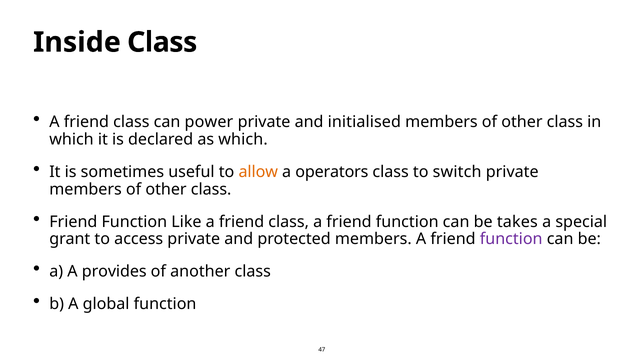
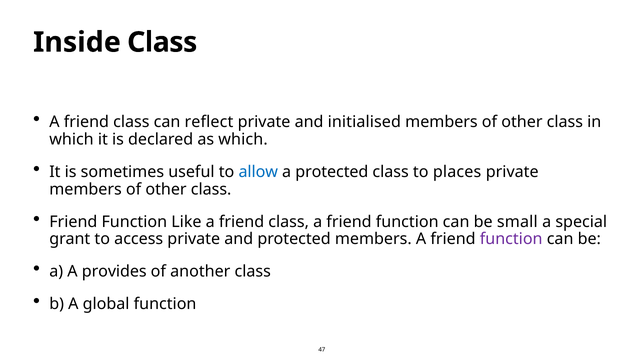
power: power -> reflect
allow colour: orange -> blue
a operators: operators -> protected
switch: switch -> places
takes: takes -> small
